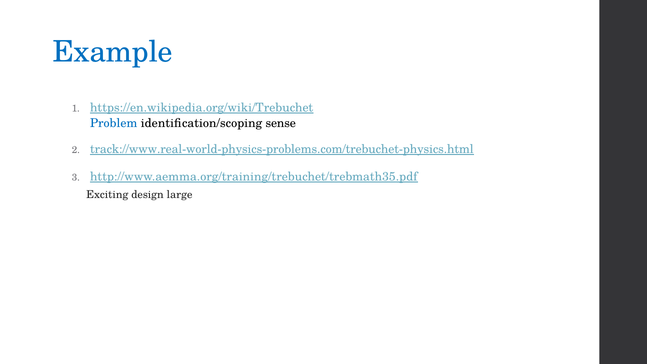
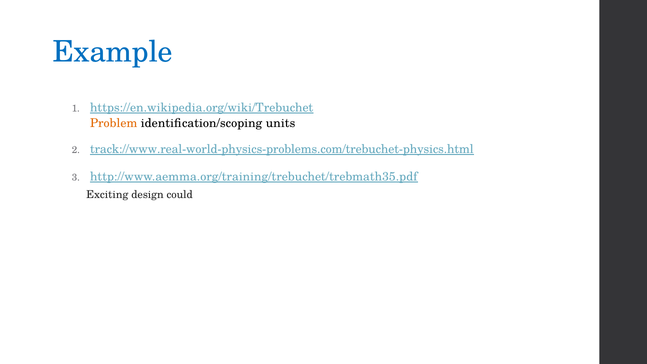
Problem colour: blue -> orange
sense: sense -> units
large: large -> could
